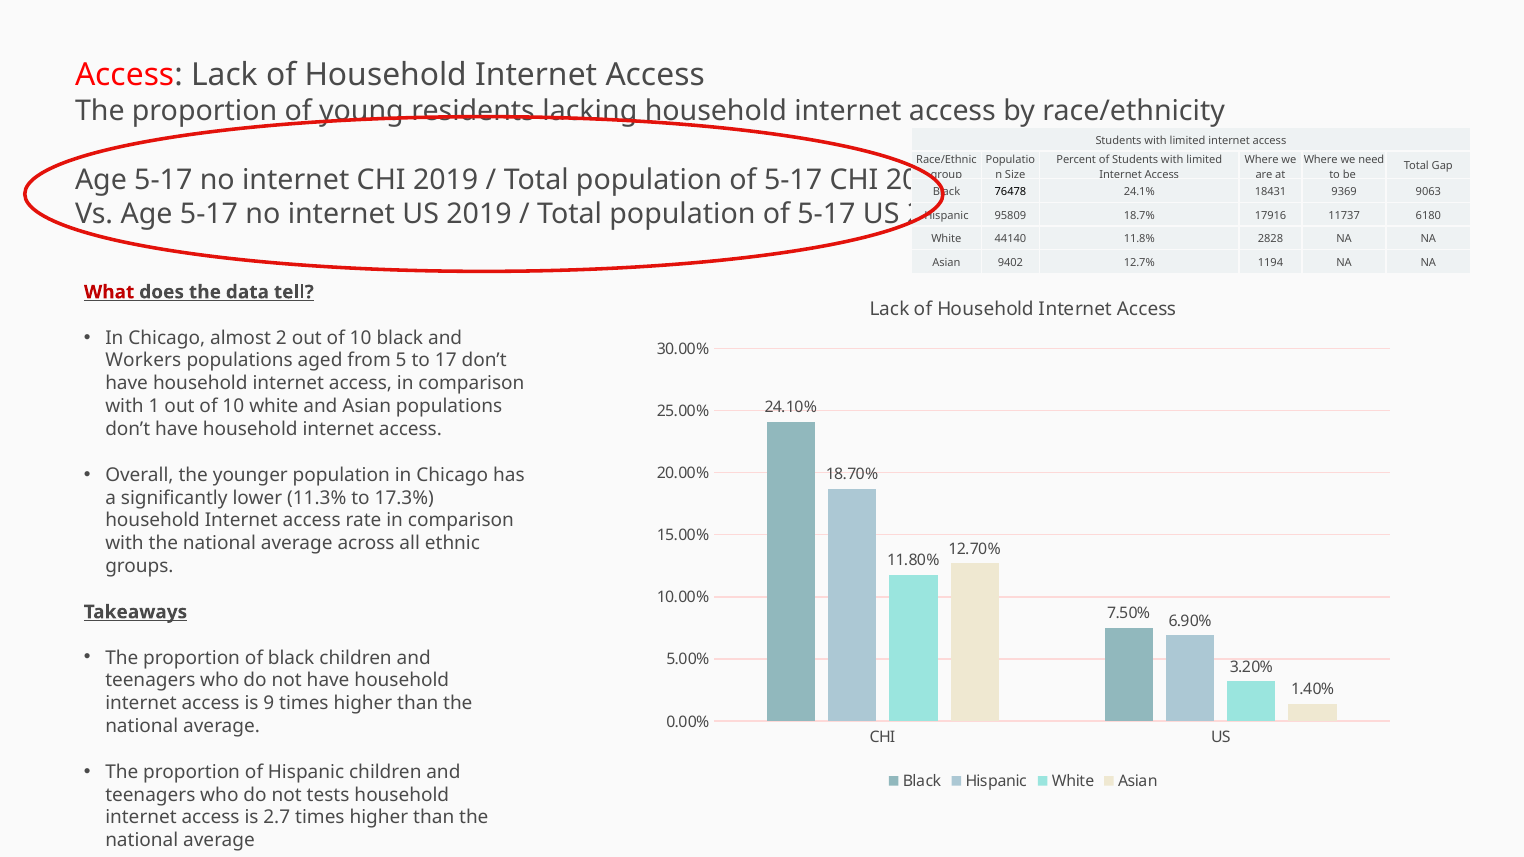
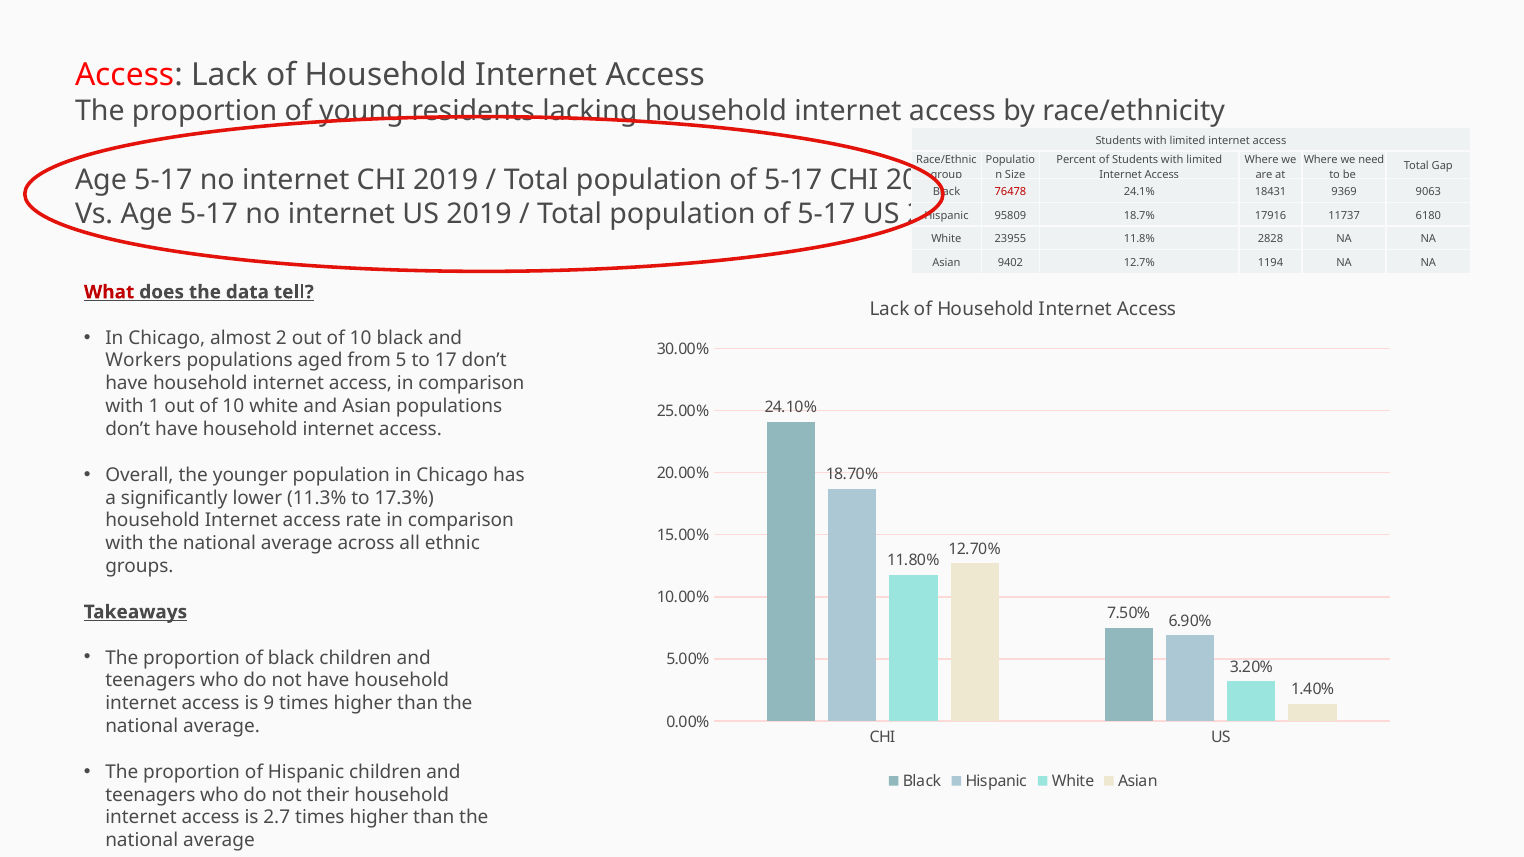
76478 colour: black -> red
44140: 44140 -> 23955
tests: tests -> their
